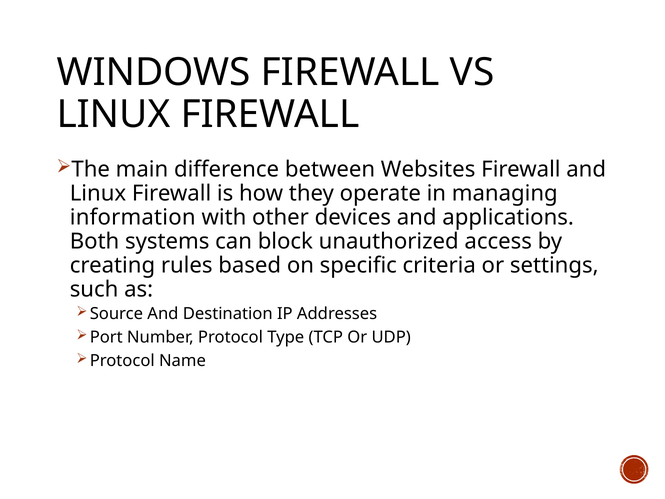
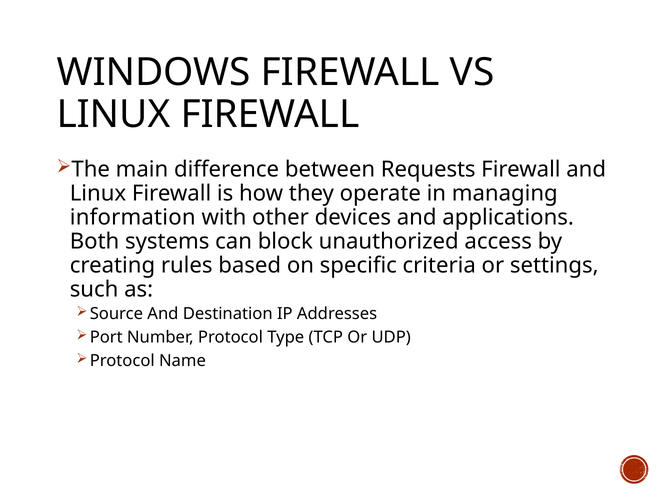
Websites: Websites -> Requests
